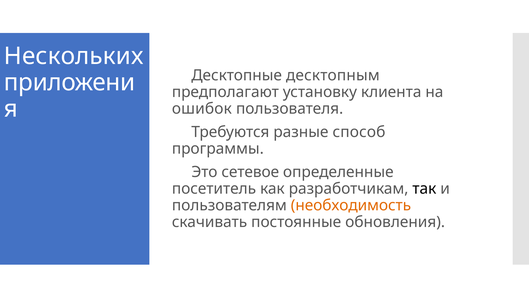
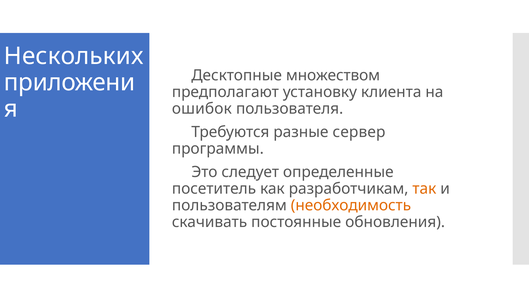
десктопным: десктопным -> множеством
способ: способ -> сервер
сетевое: сетевое -> следует
так colour: black -> orange
